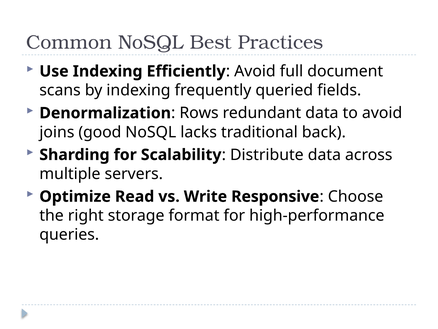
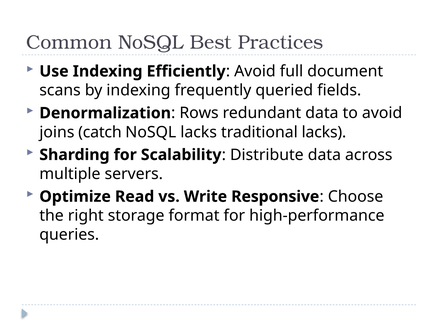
good: good -> catch
traditional back: back -> lacks
